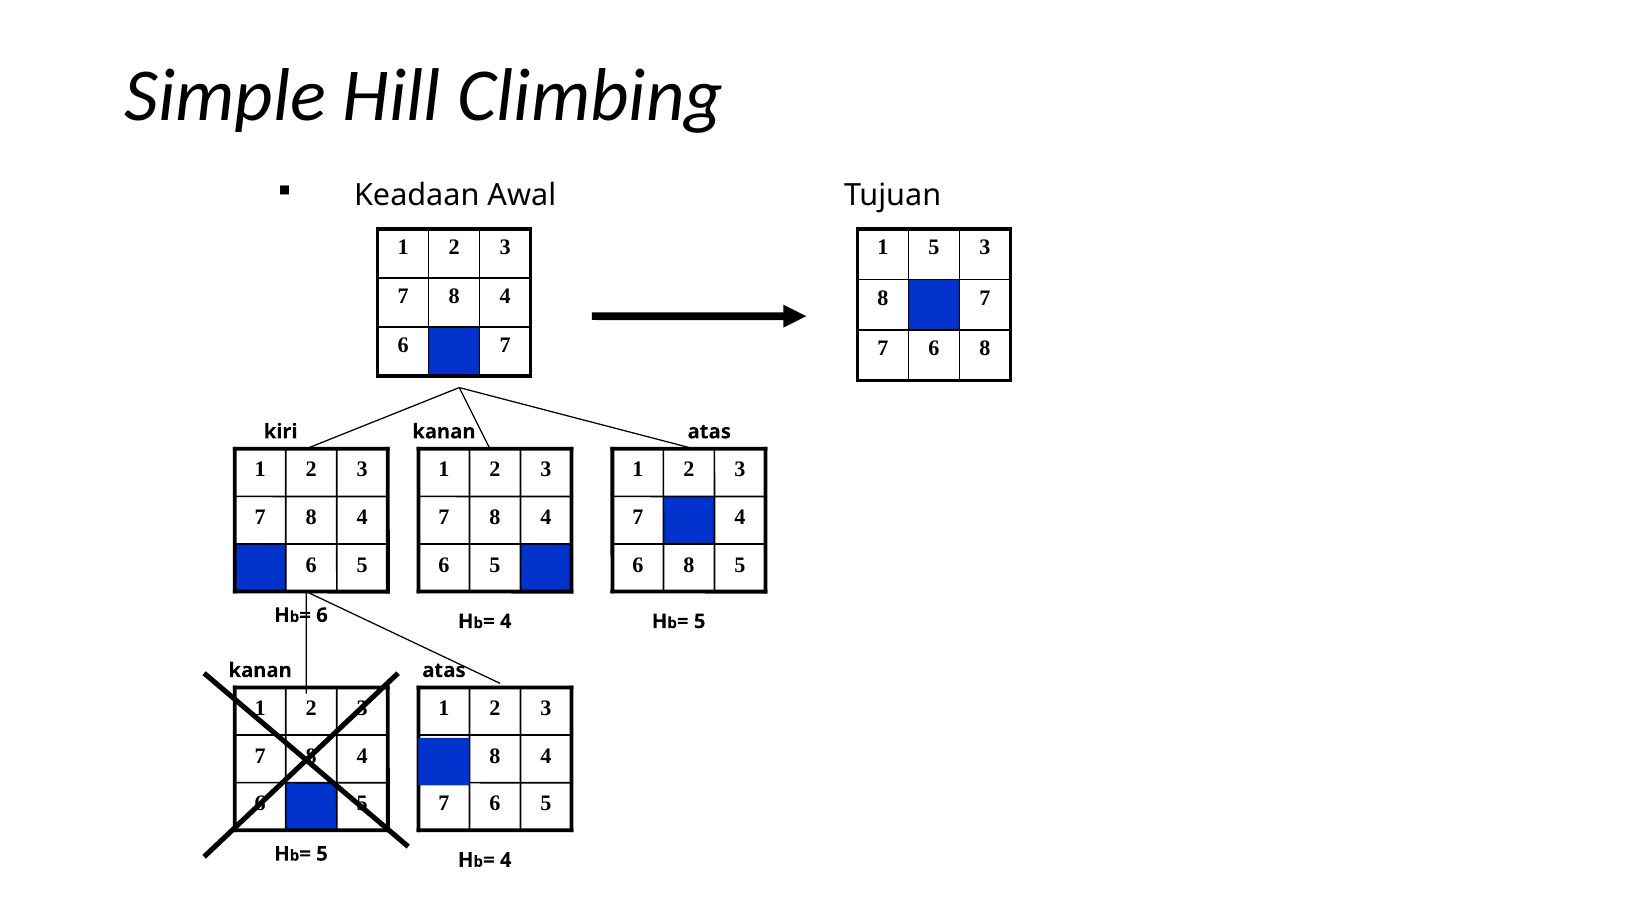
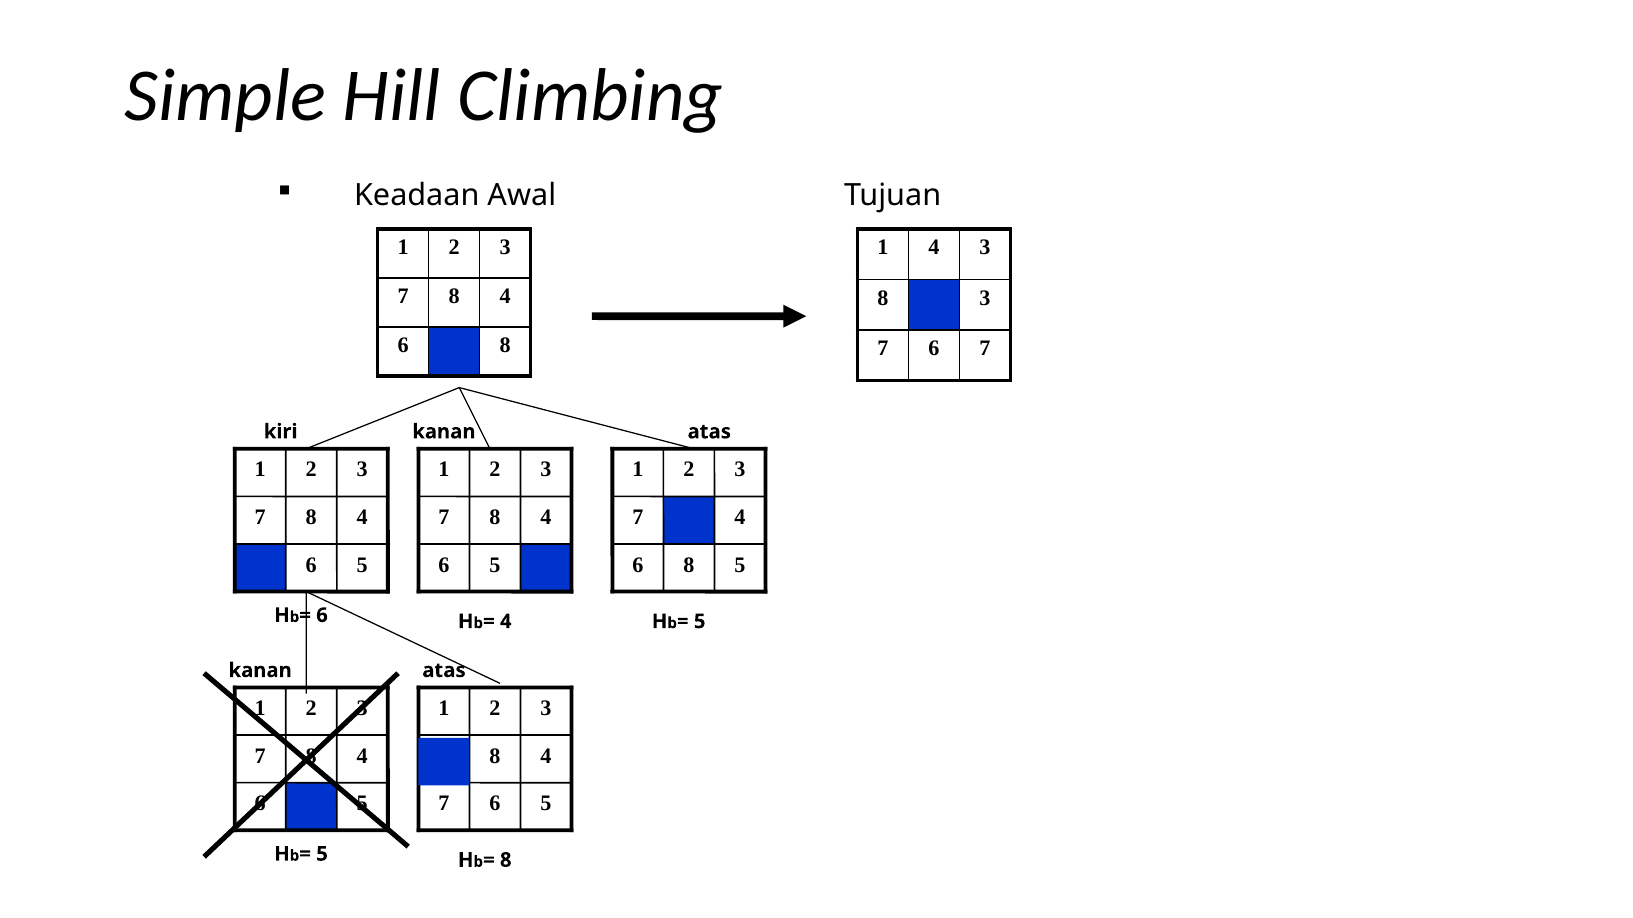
5 at (934, 248): 5 -> 4
7 at (985, 298): 7 -> 3
7 at (505, 346): 7 -> 8
7 6 8: 8 -> 7
4 at (506, 861): 4 -> 8
